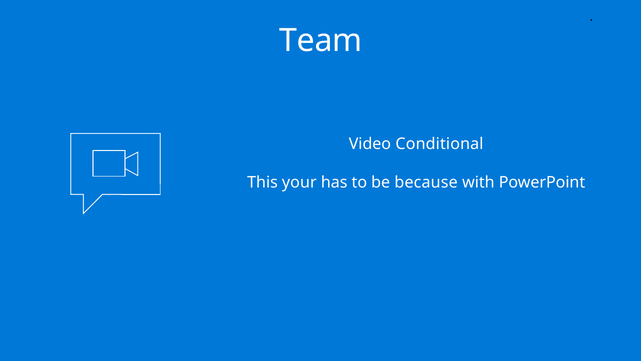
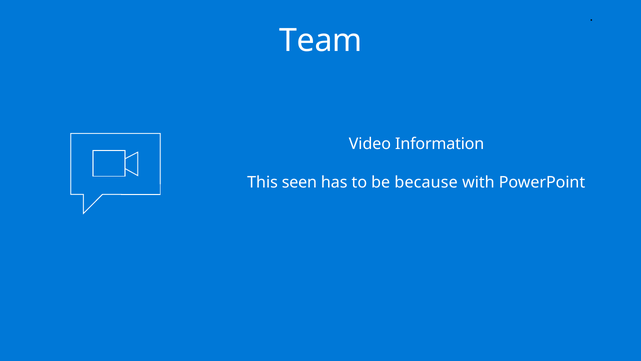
Conditional: Conditional -> Information
your: your -> seen
